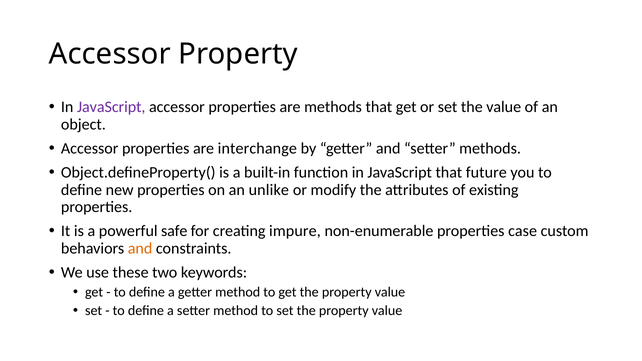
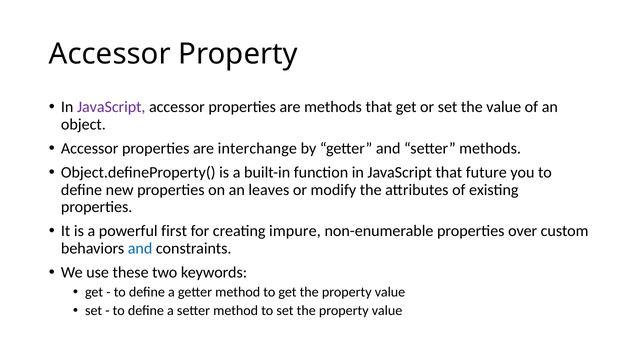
unlike: unlike -> leaves
safe: safe -> first
case: case -> over
and at (140, 248) colour: orange -> blue
